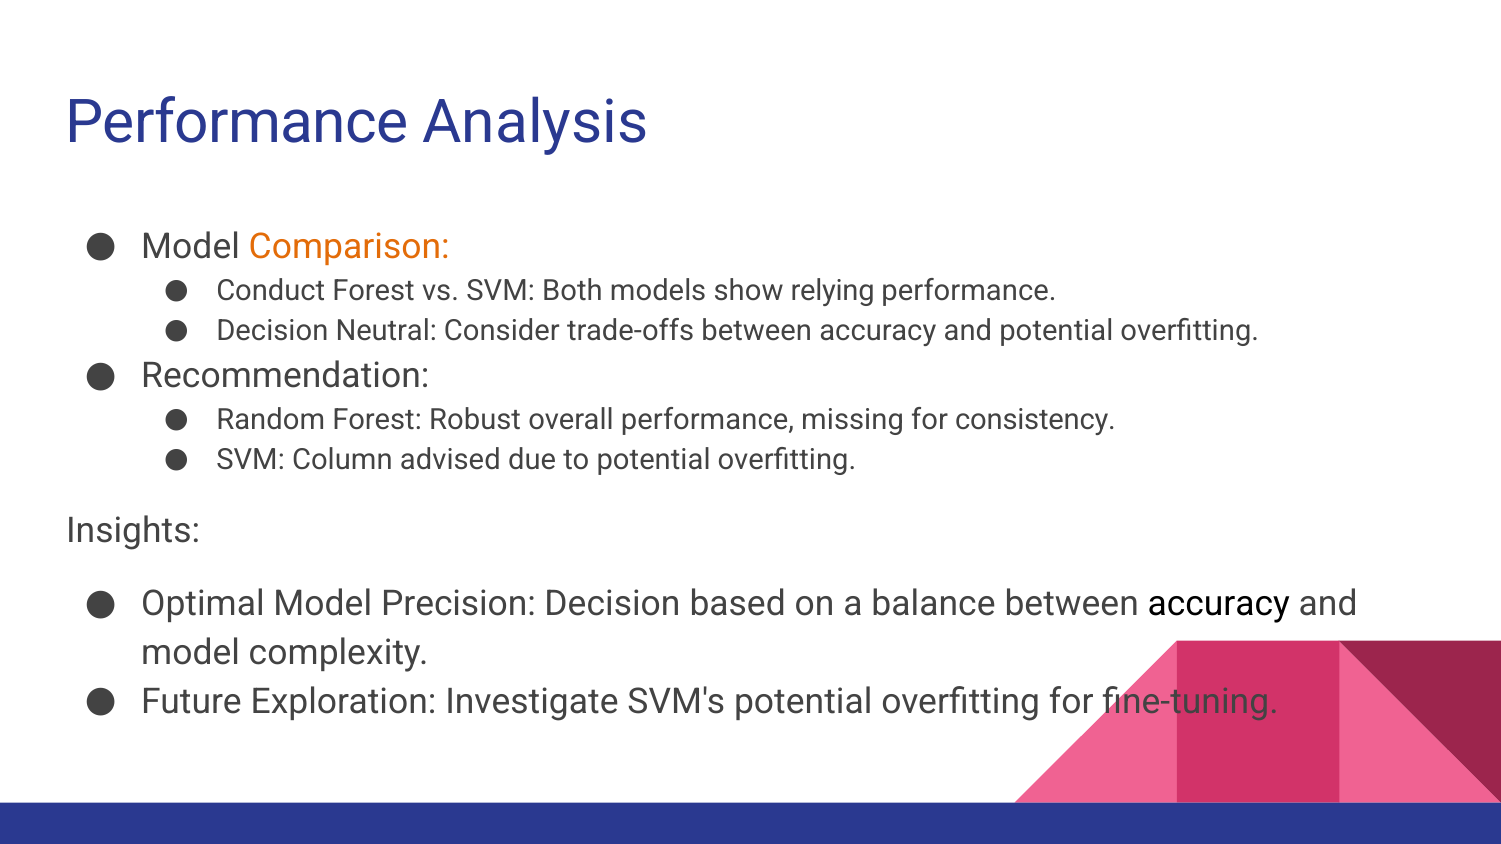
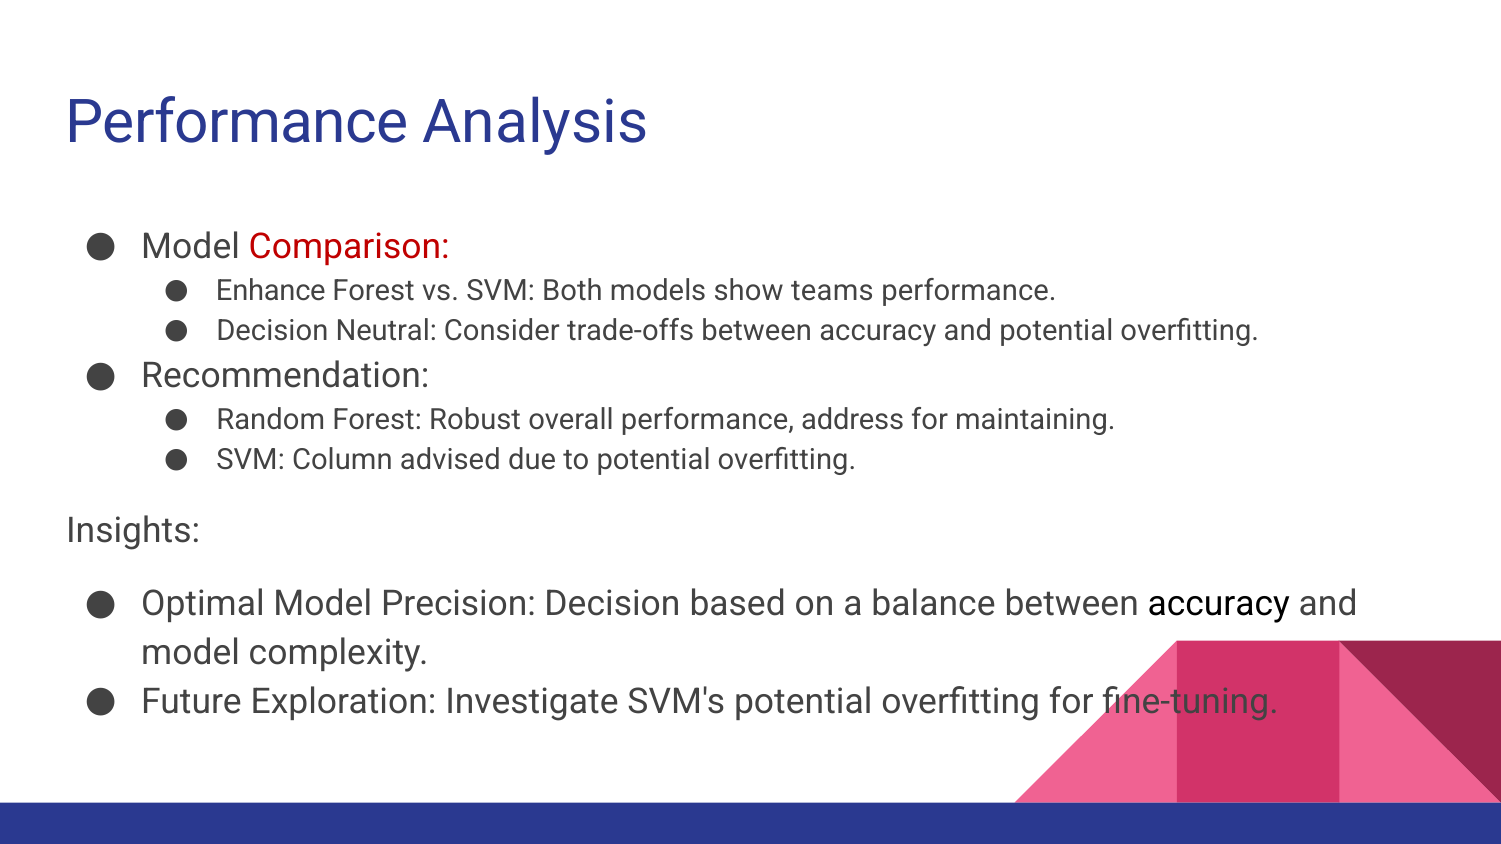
Comparison colour: orange -> red
Conduct: Conduct -> Enhance
relying: relying -> teams
missing: missing -> address
consistency: consistency -> maintaining
